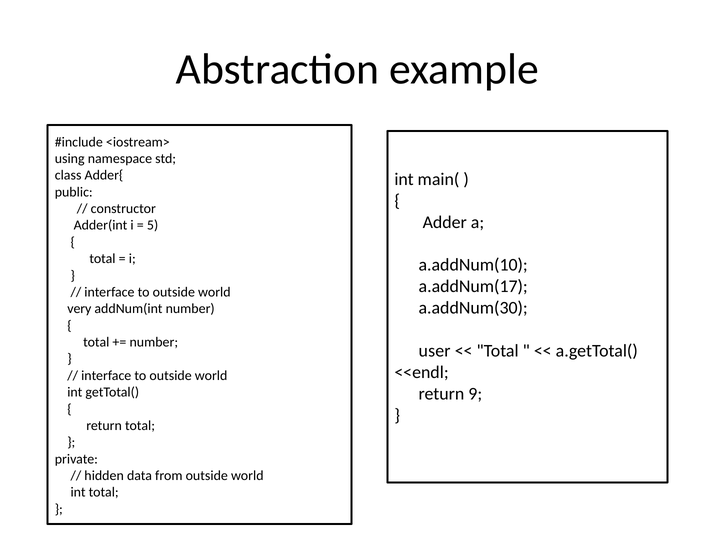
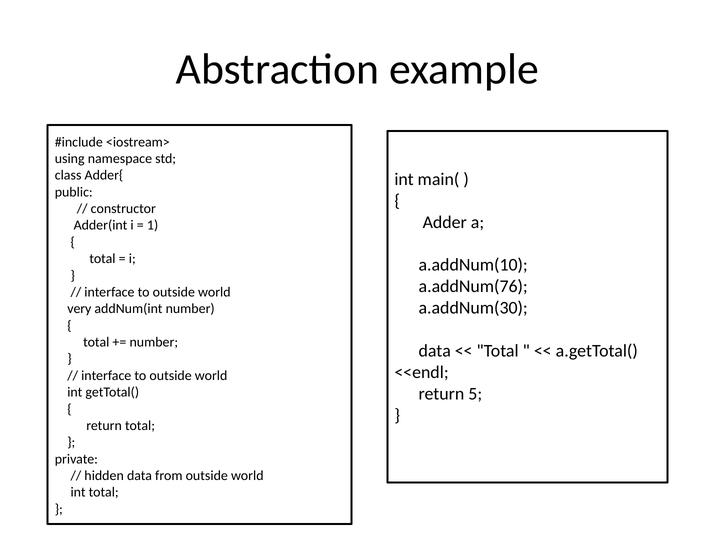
5: 5 -> 1
a.addNum(17: a.addNum(17 -> a.addNum(76
user at (435, 351): user -> data
9: 9 -> 5
